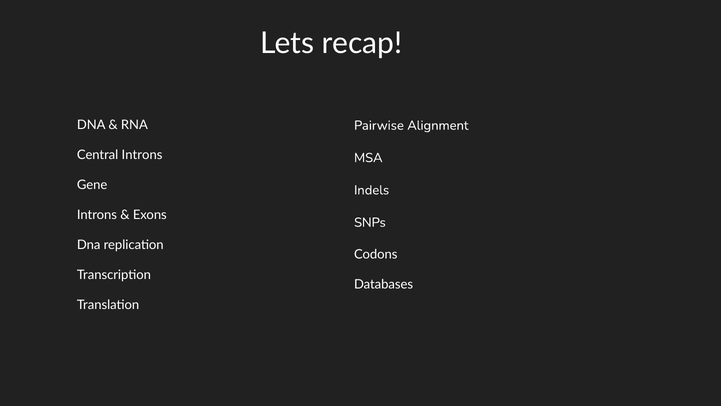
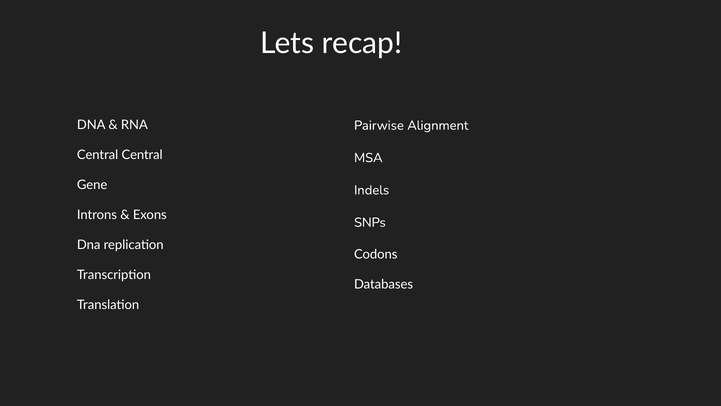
Central Introns: Introns -> Central
